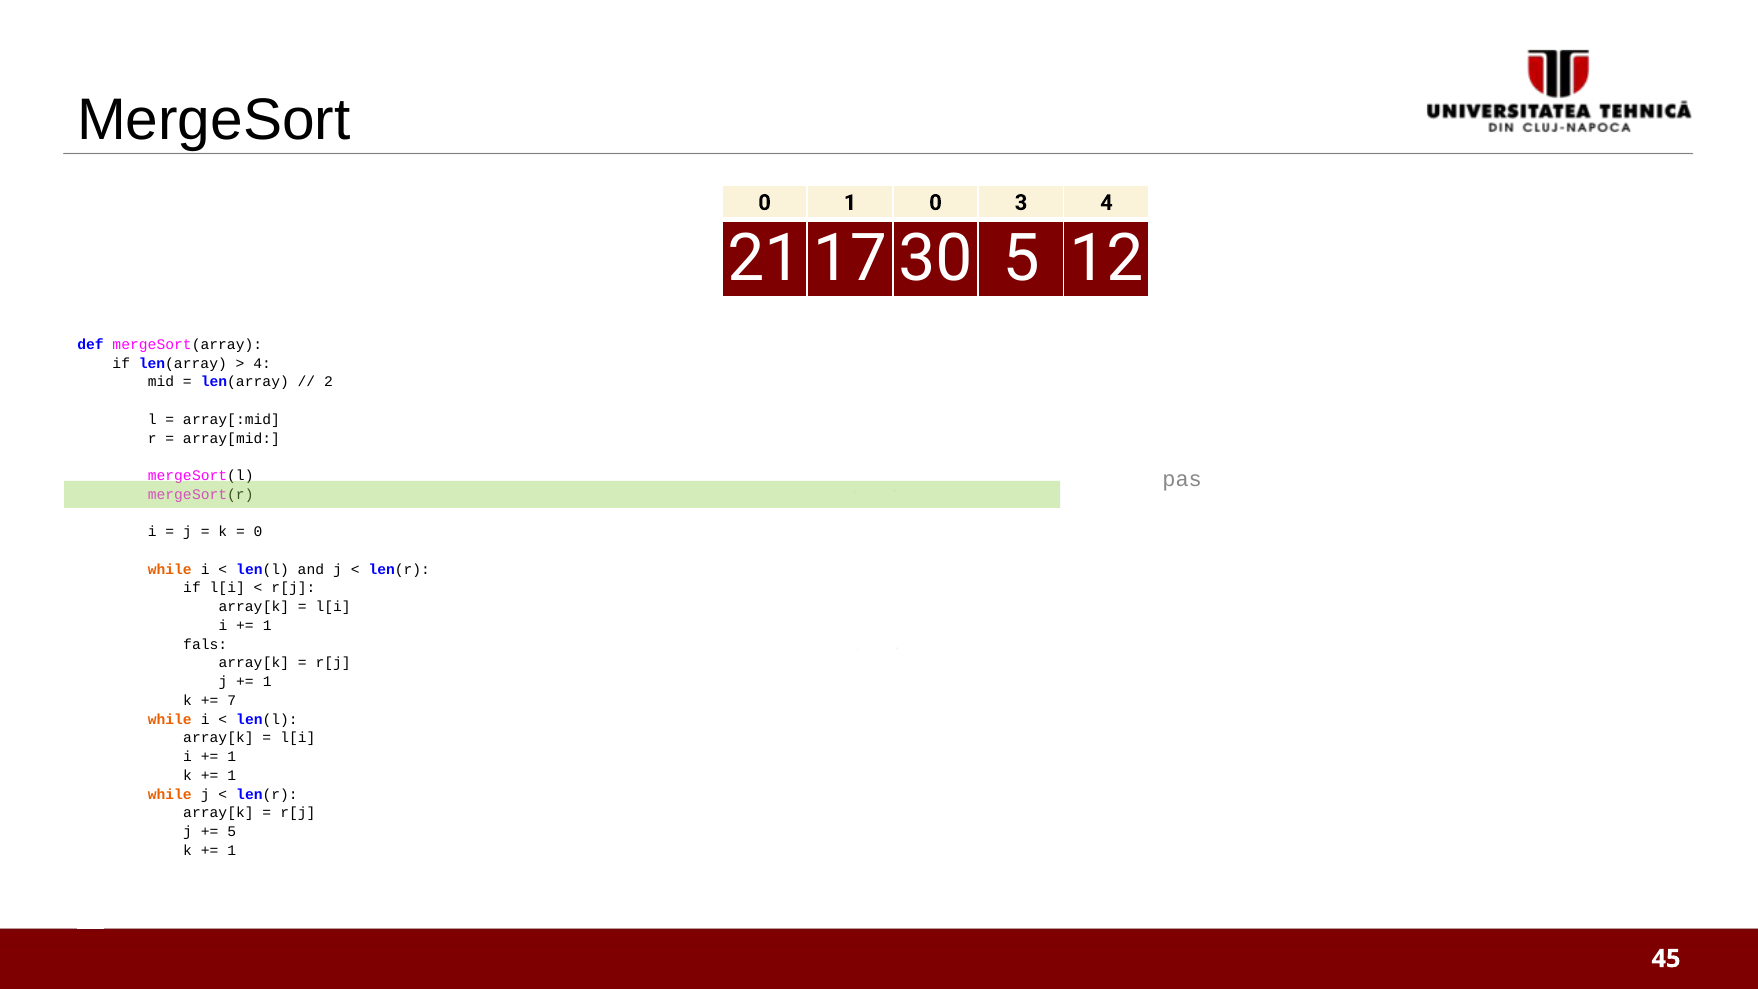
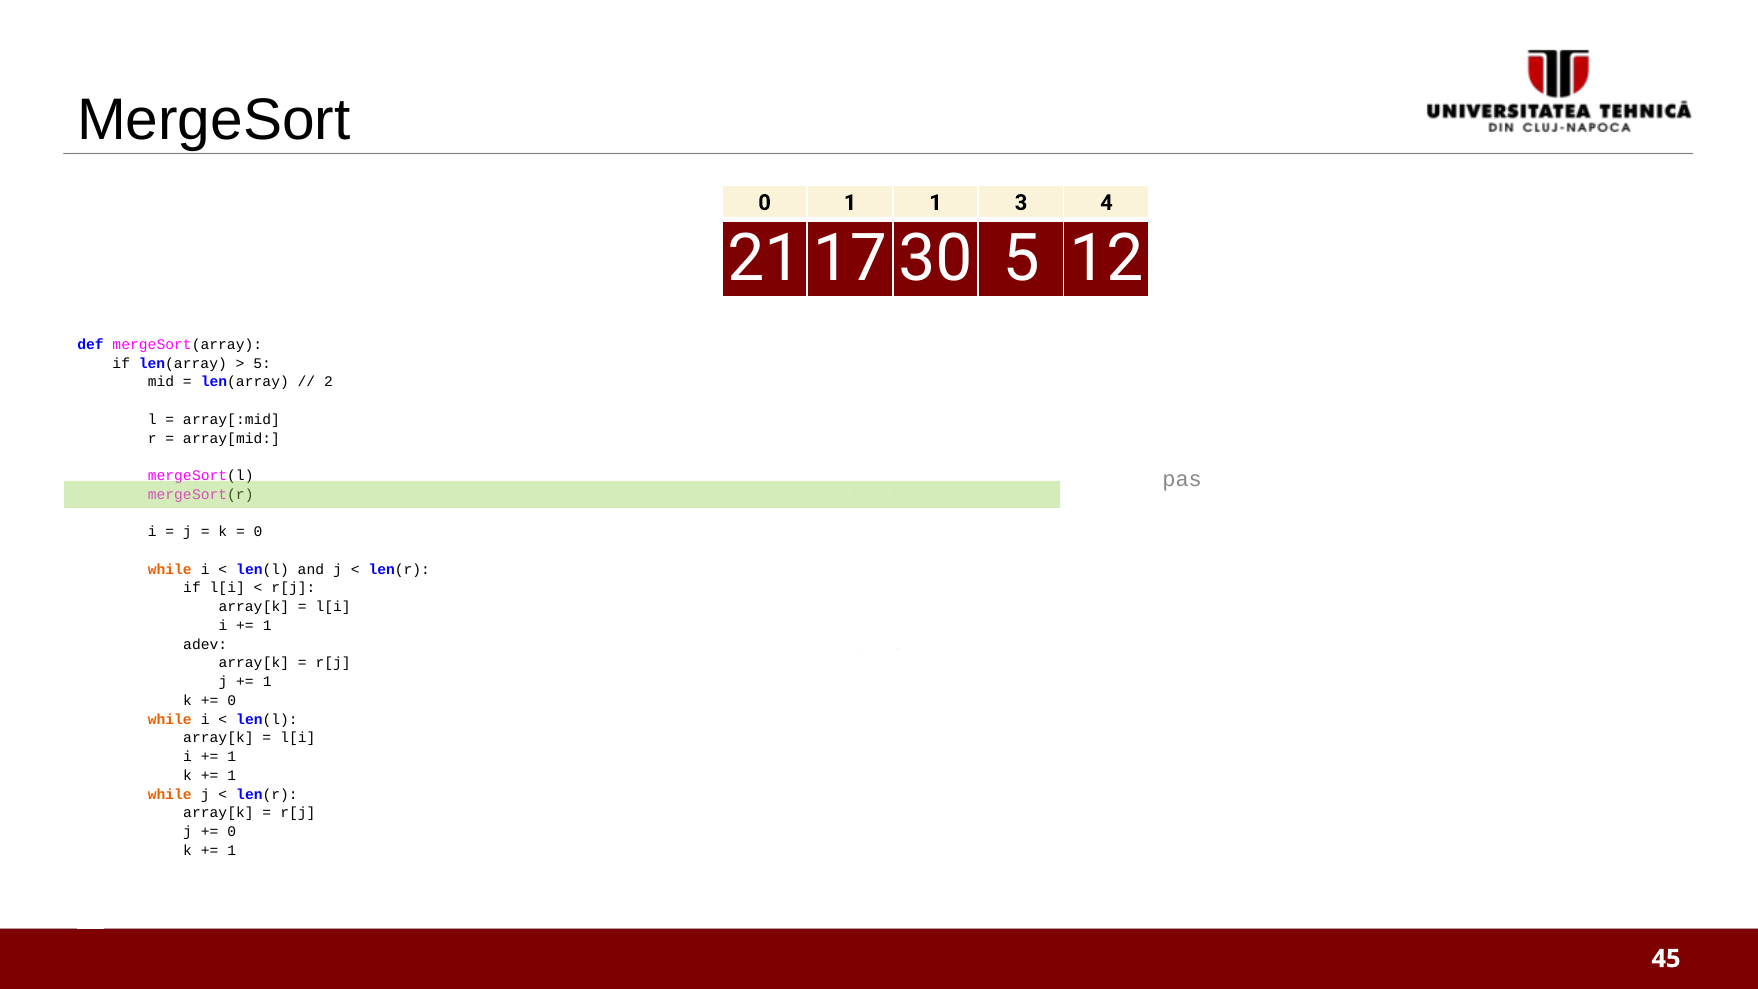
1 0: 0 -> 1
4 at (262, 363): 4 -> 5
fals: fals -> adev
7 at (232, 701): 7 -> 0
5 at (232, 832): 5 -> 0
